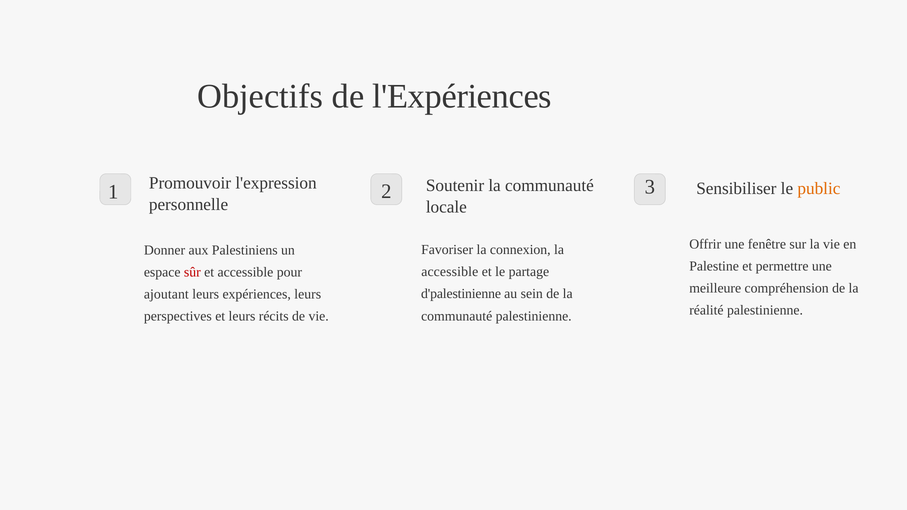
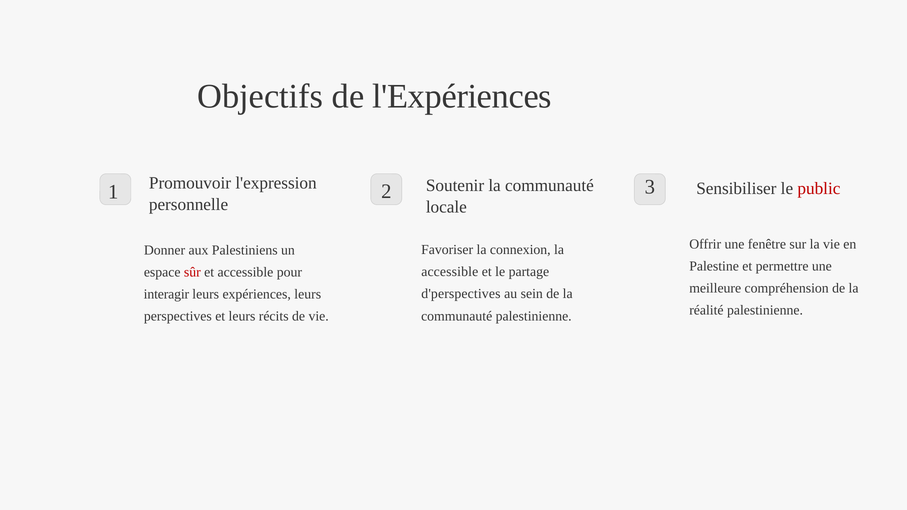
public colour: orange -> red
d'palestinienne: d'palestinienne -> d'perspectives
ajoutant: ajoutant -> interagir
